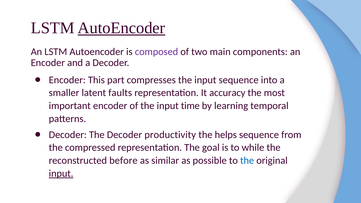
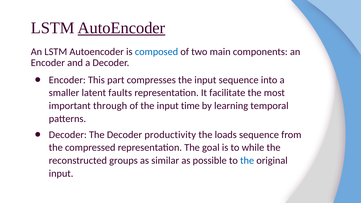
composed colour: purple -> blue
accuracy: accuracy -> facilitate
important encoder: encoder -> through
helps: helps -> loads
before: before -> groups
input at (61, 174) underline: present -> none
